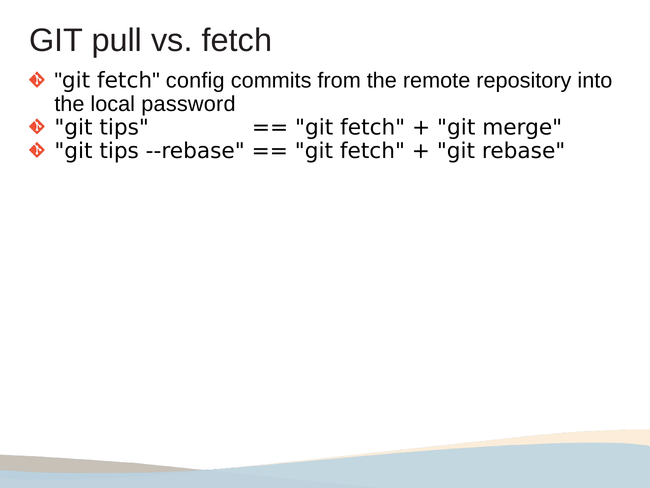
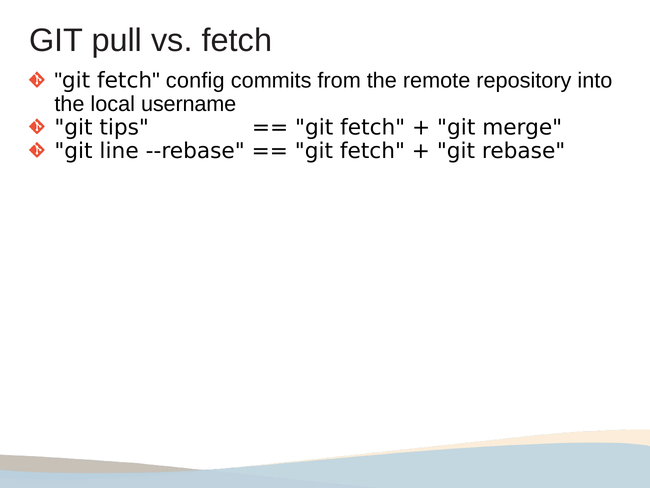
password: password -> username
tips at (119, 151): tips -> line
